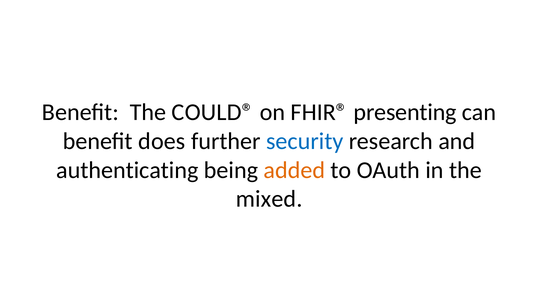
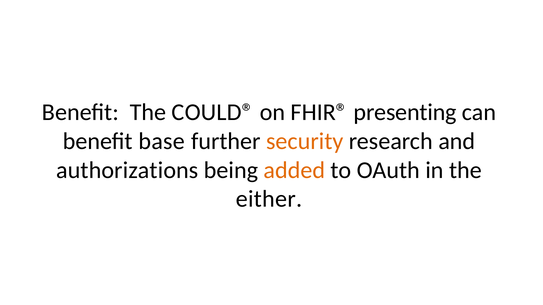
does: does -> base
security colour: blue -> orange
authenticating: authenticating -> authorizations
mixed: mixed -> either
